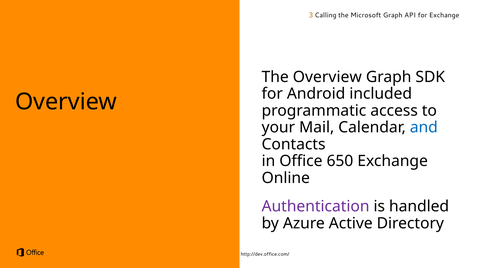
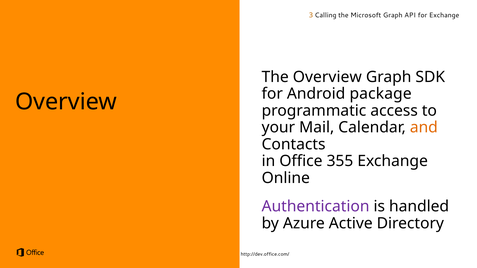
included: included -> package
and colour: blue -> orange
650: 650 -> 355
